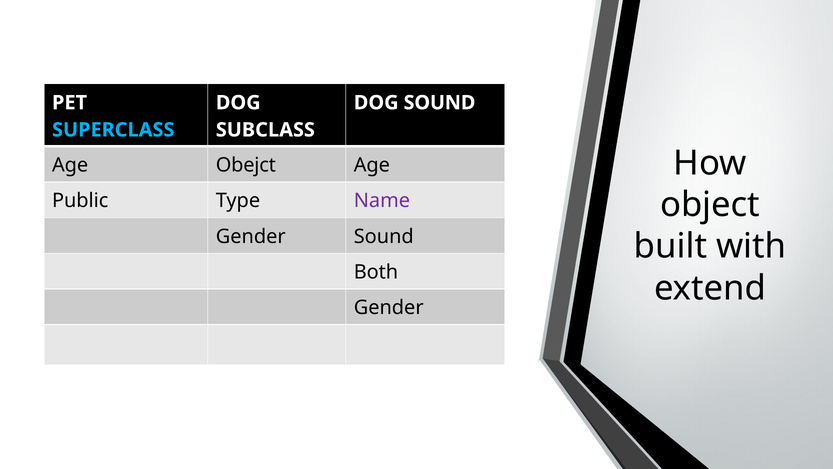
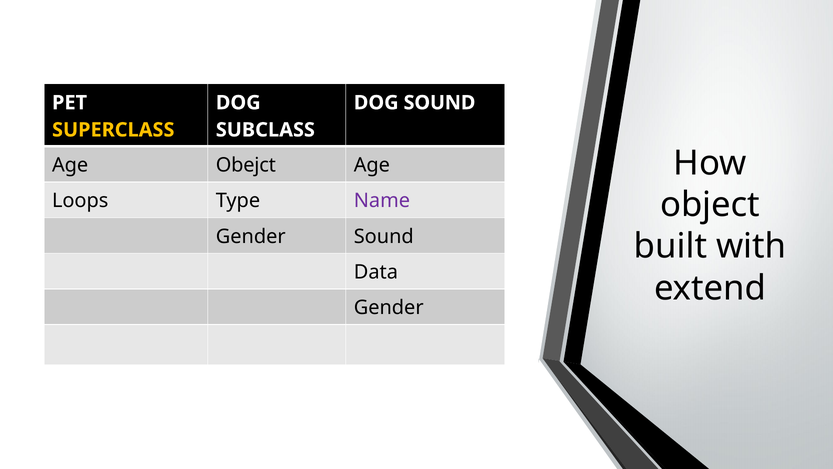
SUPERCLASS colour: light blue -> yellow
Public: Public -> Loops
Both: Both -> Data
